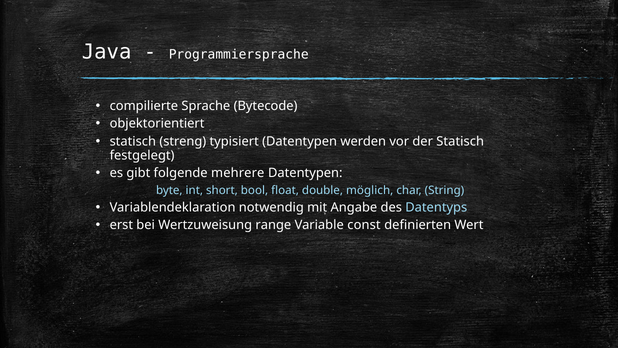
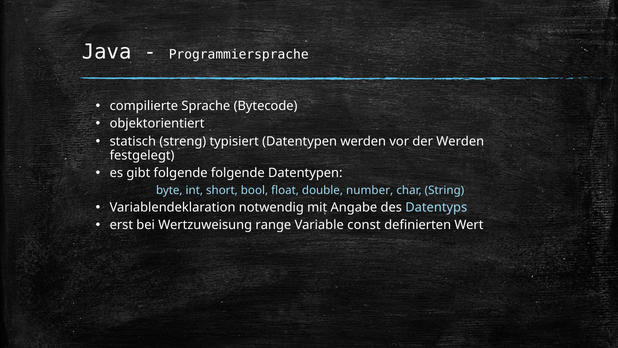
der Statisch: Statisch -> Werden
folgende mehrere: mehrere -> folgende
möglich: möglich -> number
